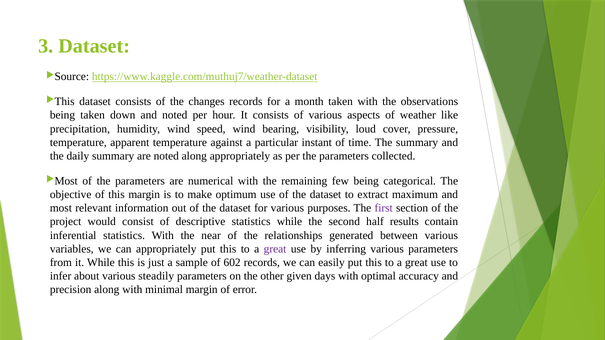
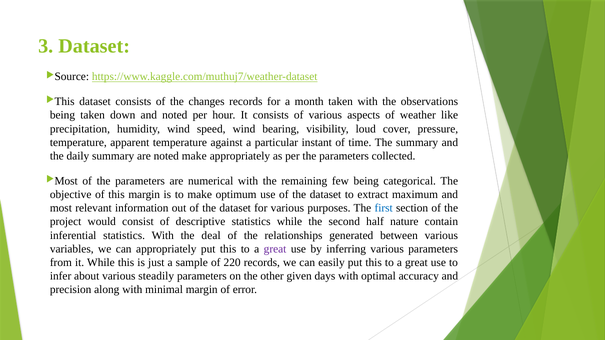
noted along: along -> make
first colour: purple -> blue
results: results -> nature
near: near -> deal
602: 602 -> 220
